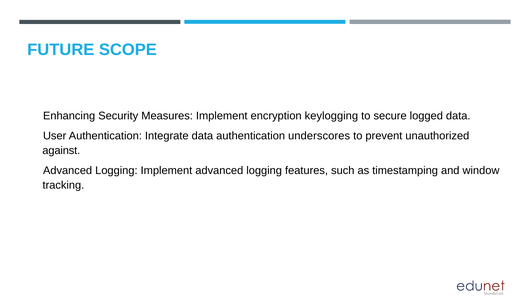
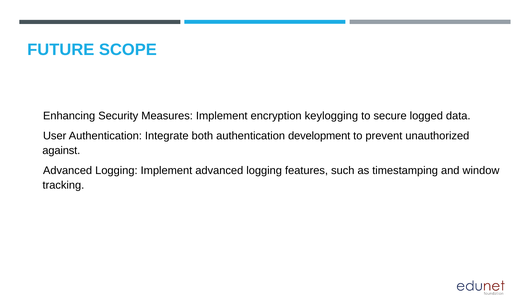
Integrate data: data -> both
underscores: underscores -> development
